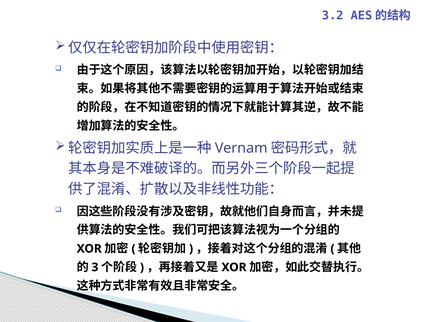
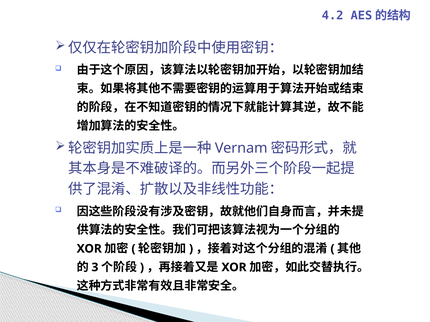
3.2: 3.2 -> 4.2
